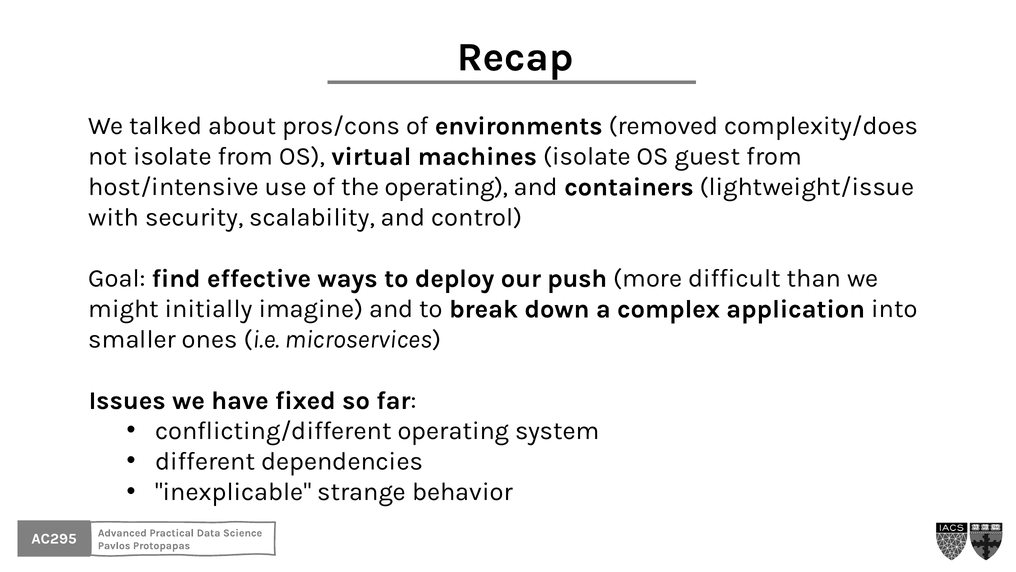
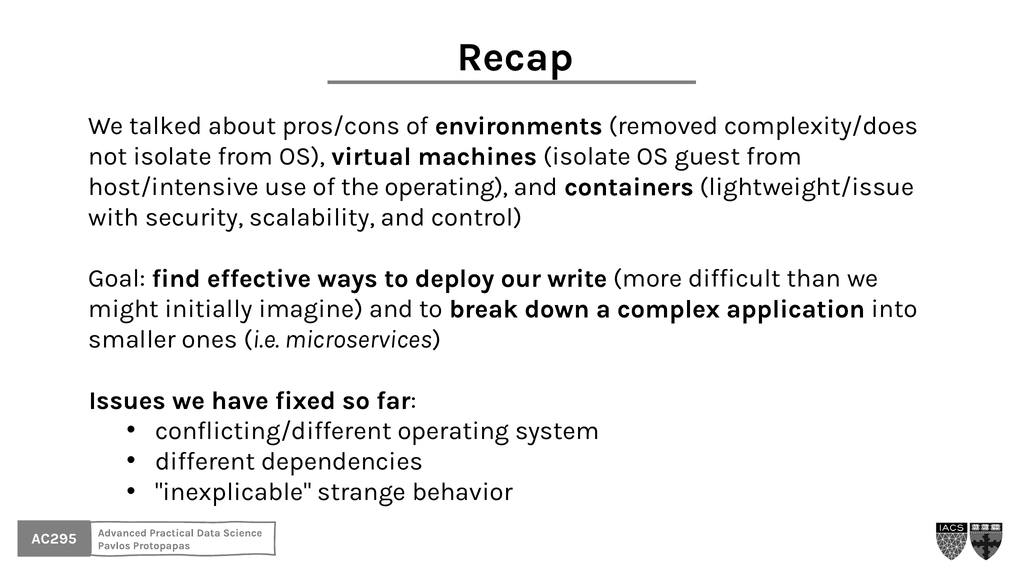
push: push -> write
